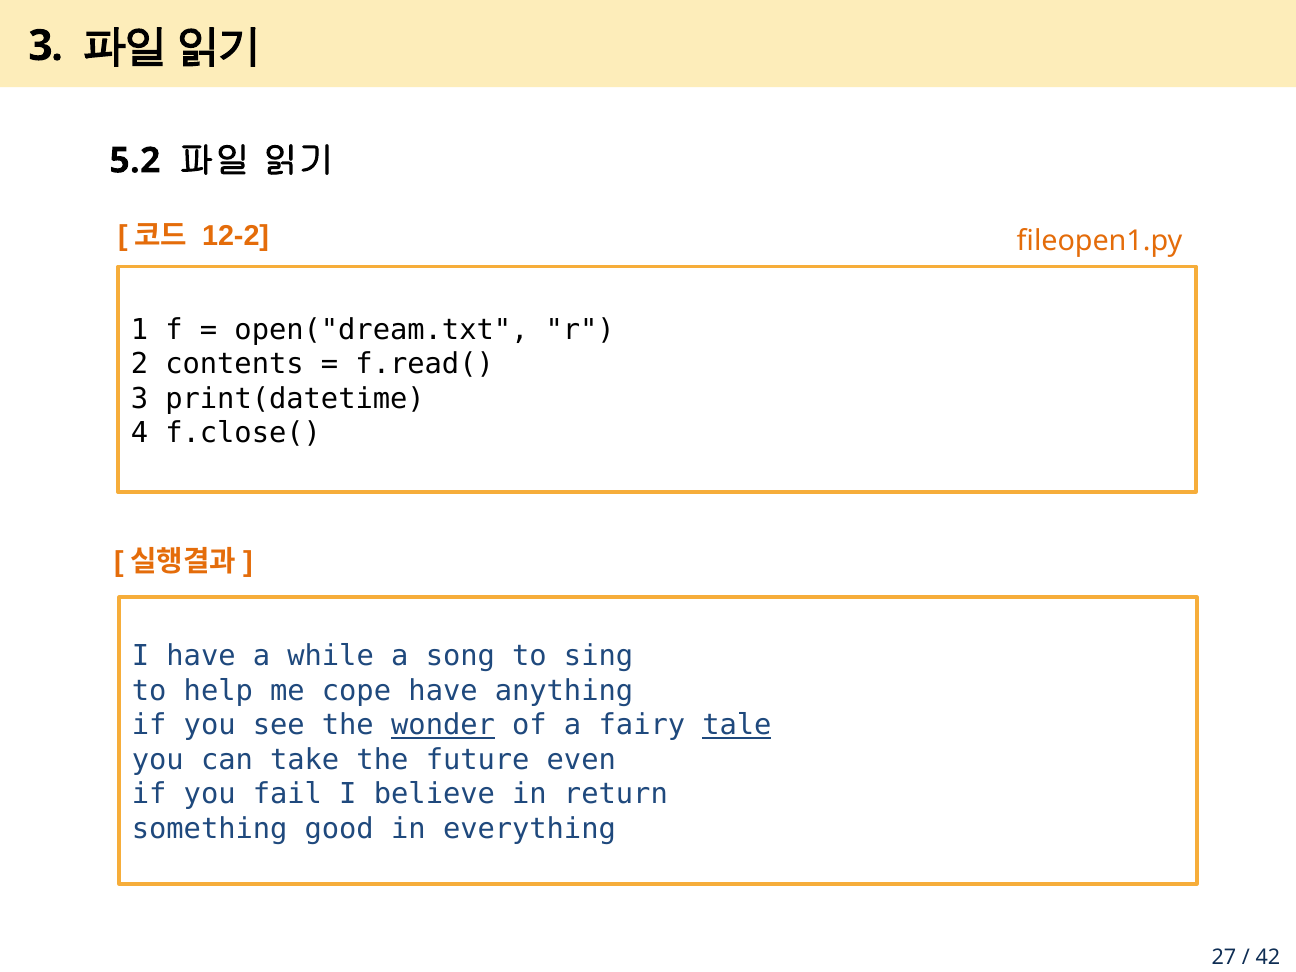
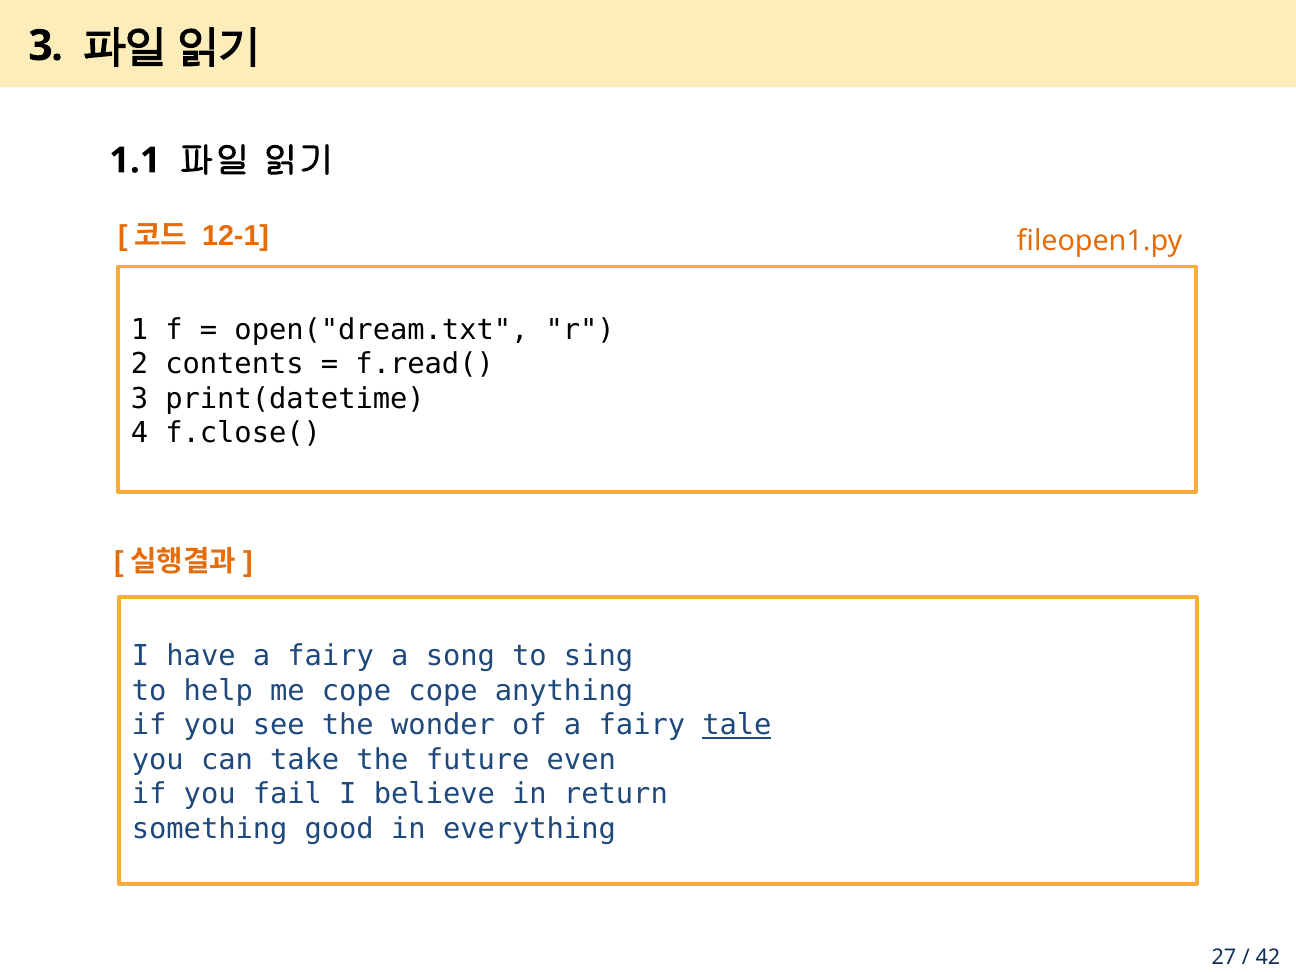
5.2: 5.2 -> 1.1
12-2: 12-2 -> 12-1
have a while: while -> fairy
cope have: have -> cope
wonder underline: present -> none
